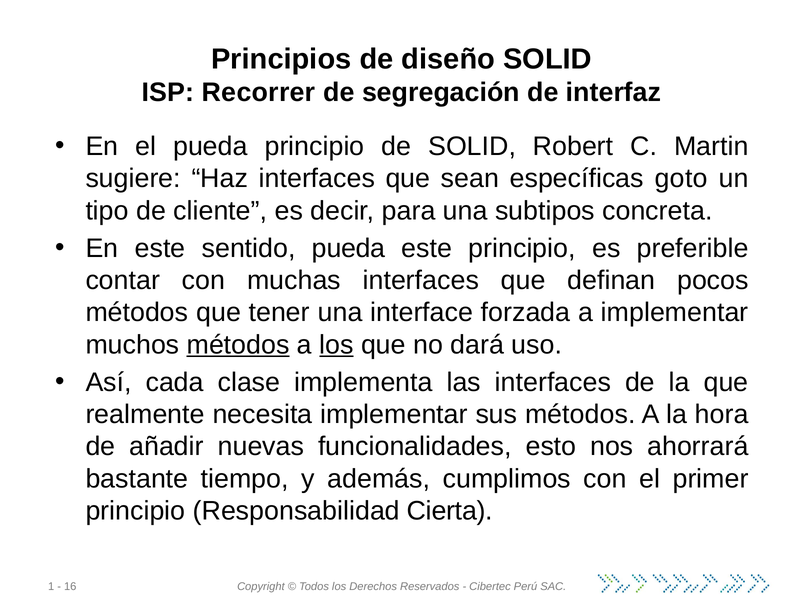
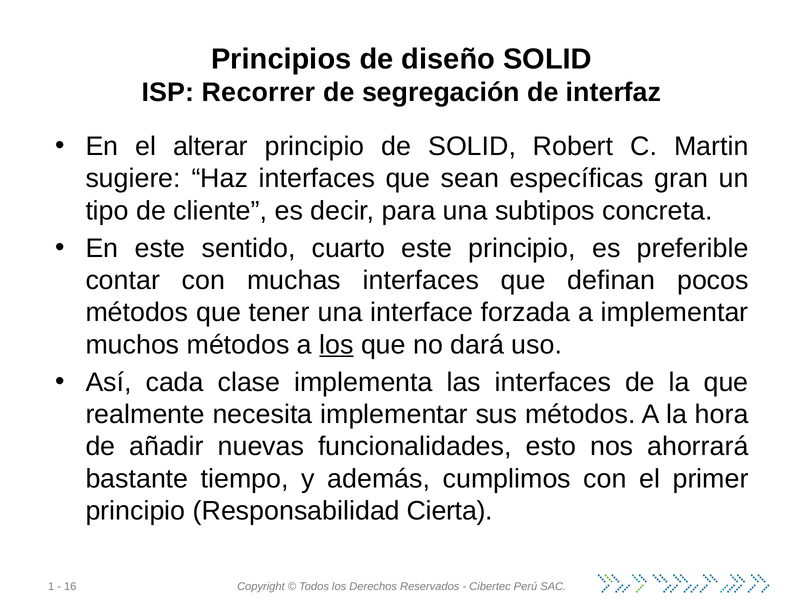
el pueda: pueda -> alterar
goto: goto -> gran
sentido pueda: pueda -> cuarto
métodos at (238, 345) underline: present -> none
